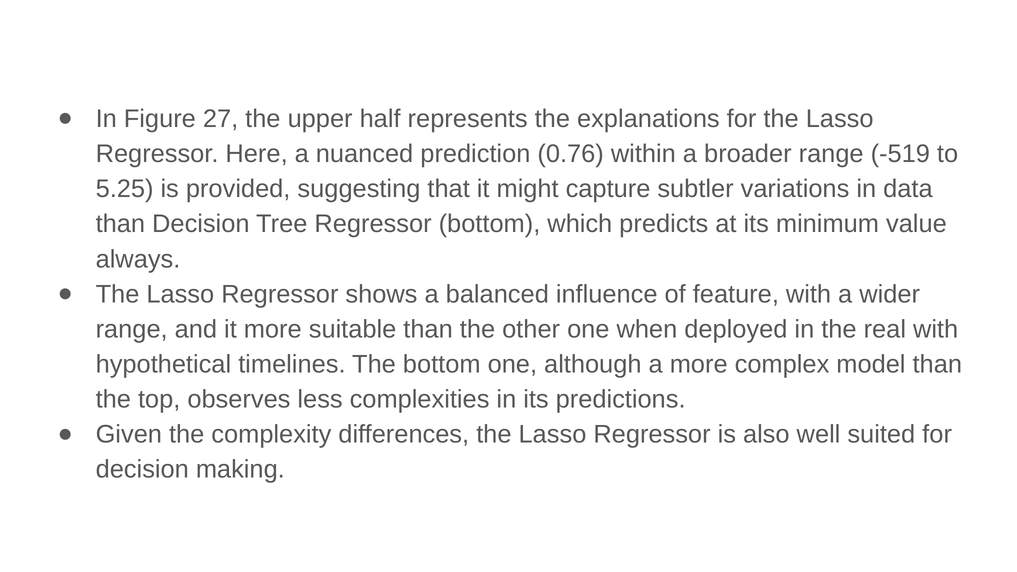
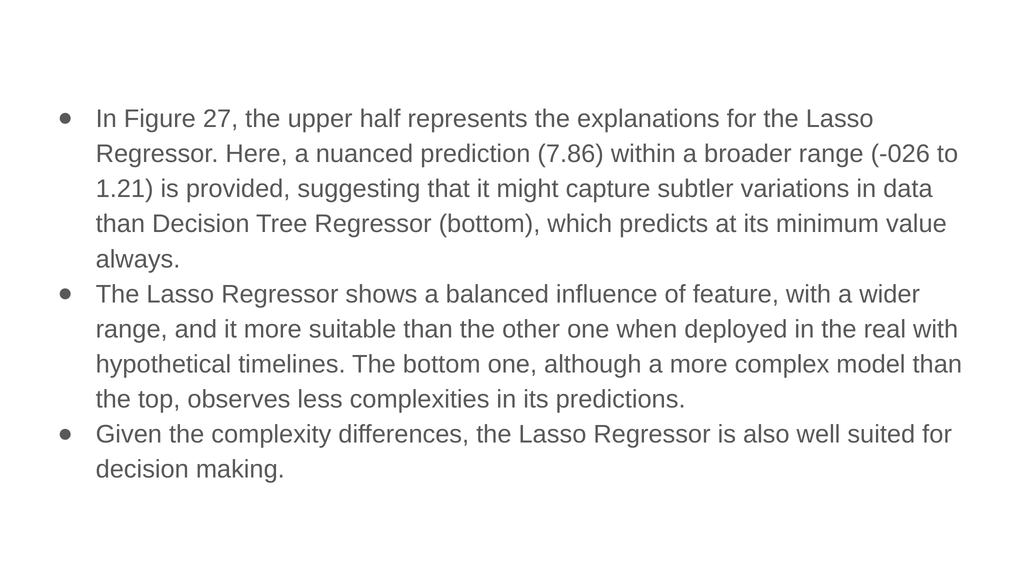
0.76: 0.76 -> 7.86
-519: -519 -> -026
5.25: 5.25 -> 1.21
